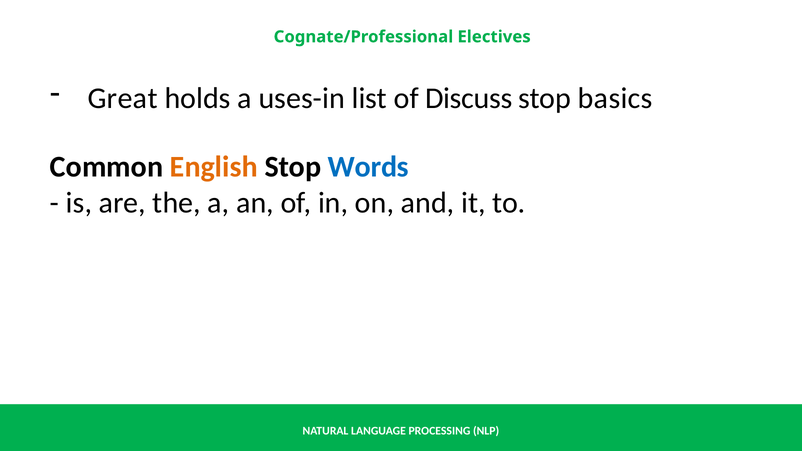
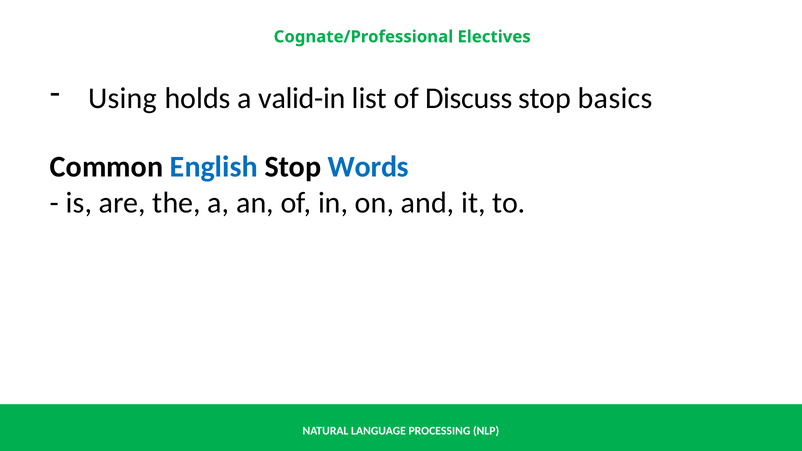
Great: Great -> Using
uses-in: uses-in -> valid-in
English colour: orange -> blue
